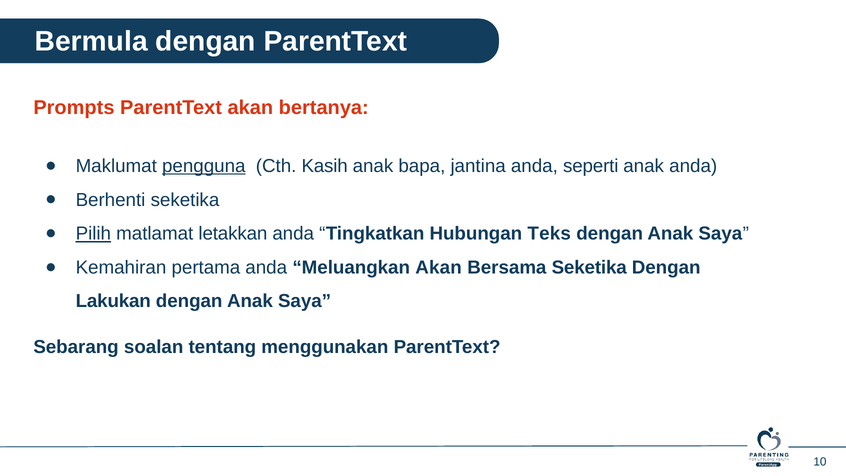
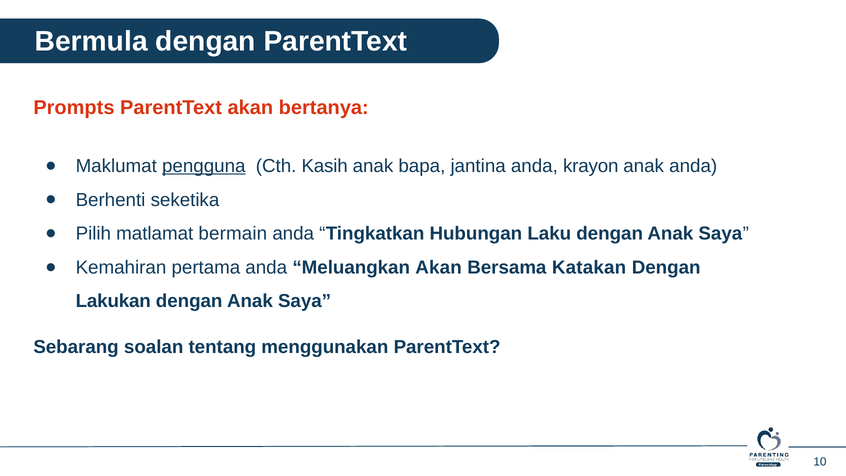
seperti: seperti -> krayon
Pilih underline: present -> none
letakkan: letakkan -> bermain
Teks: Teks -> Laku
Bersama Seketika: Seketika -> Katakan
